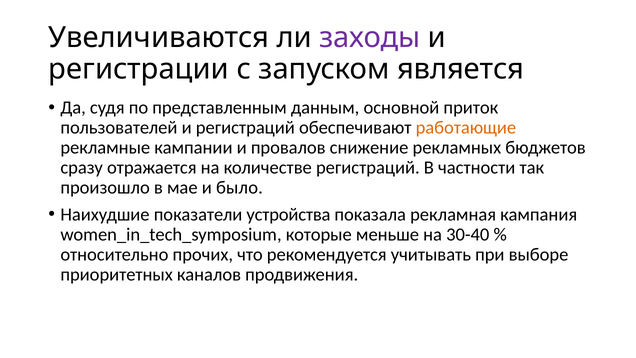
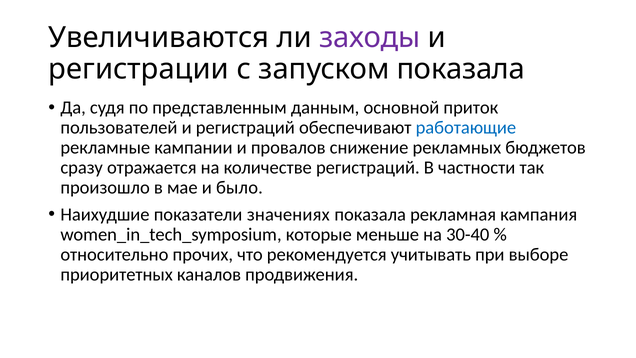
запуском является: является -> показала
работающие colour: orange -> blue
устройства: устройства -> значениях
